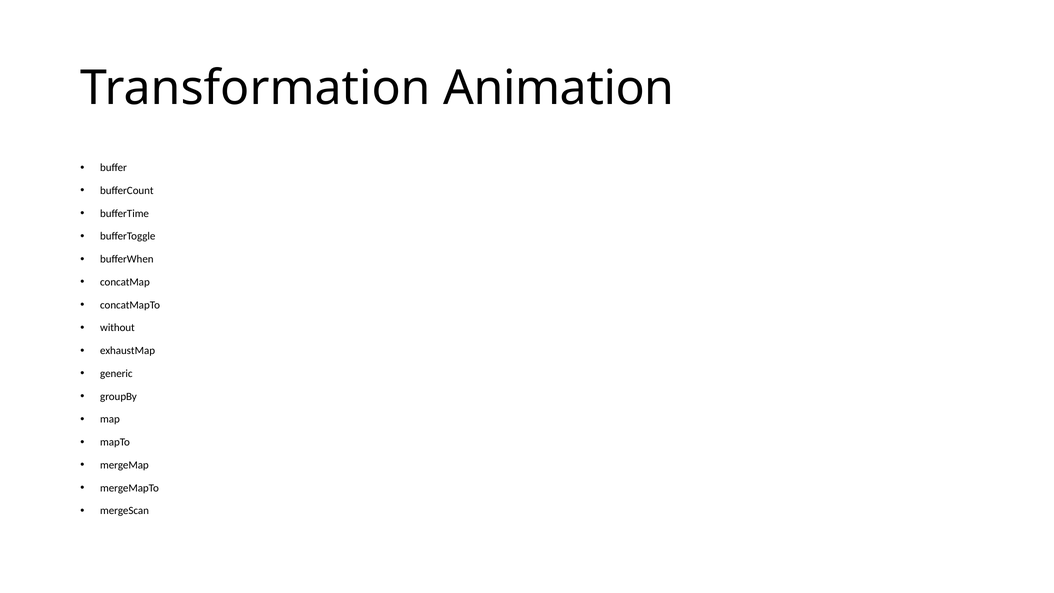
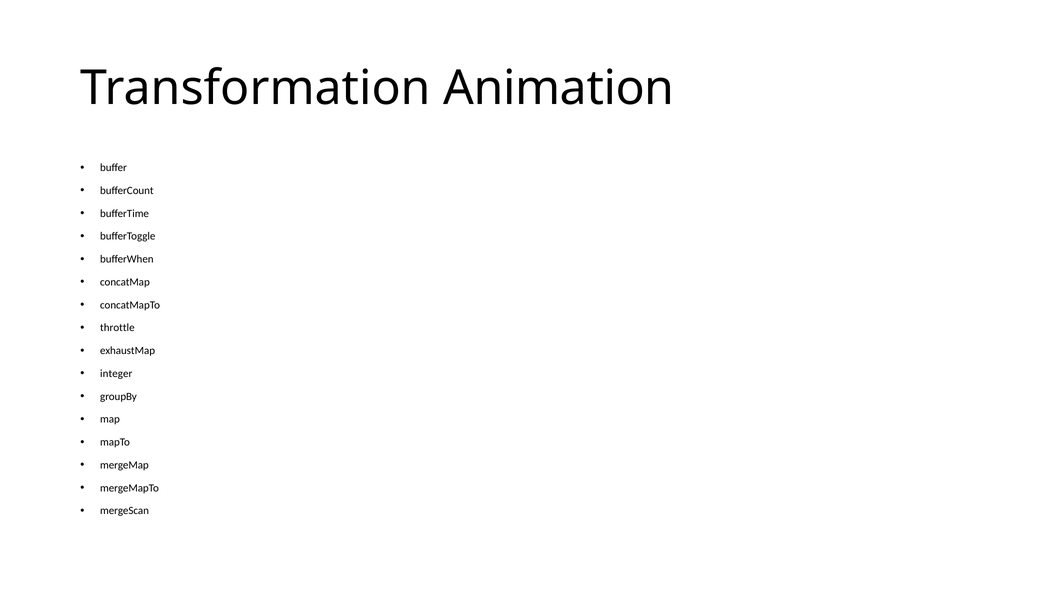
without: without -> throttle
generic: generic -> integer
